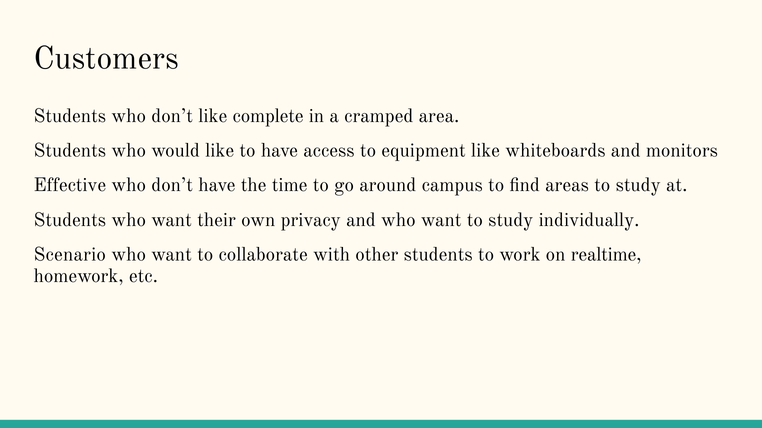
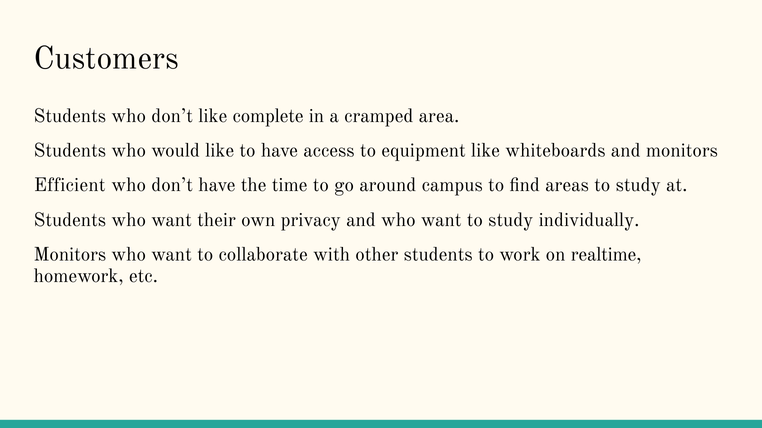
Effective: Effective -> Efficient
Scenario at (70, 255): Scenario -> Monitors
